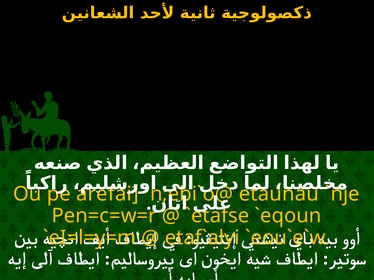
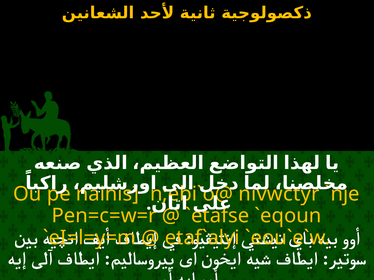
arefai: arefai -> nainis
etaunau: etaunau -> nivwctyr
